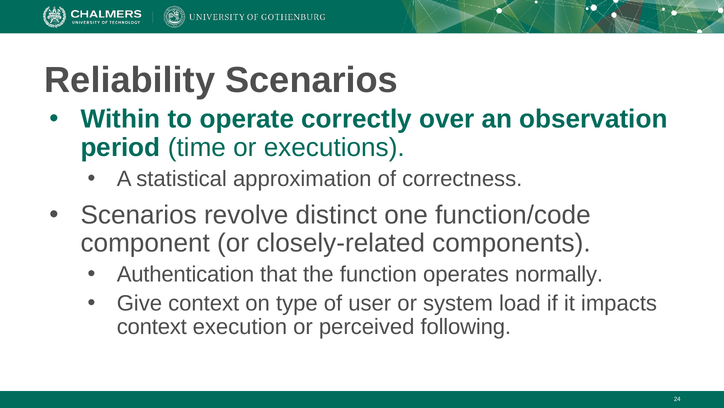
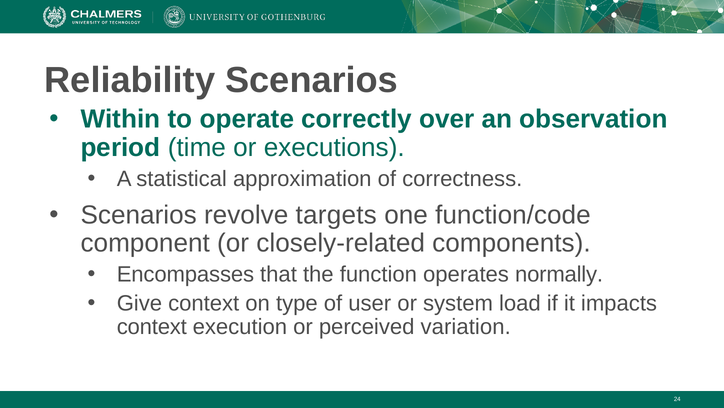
distinct: distinct -> targets
Authentication: Authentication -> Encompasses
following: following -> variation
